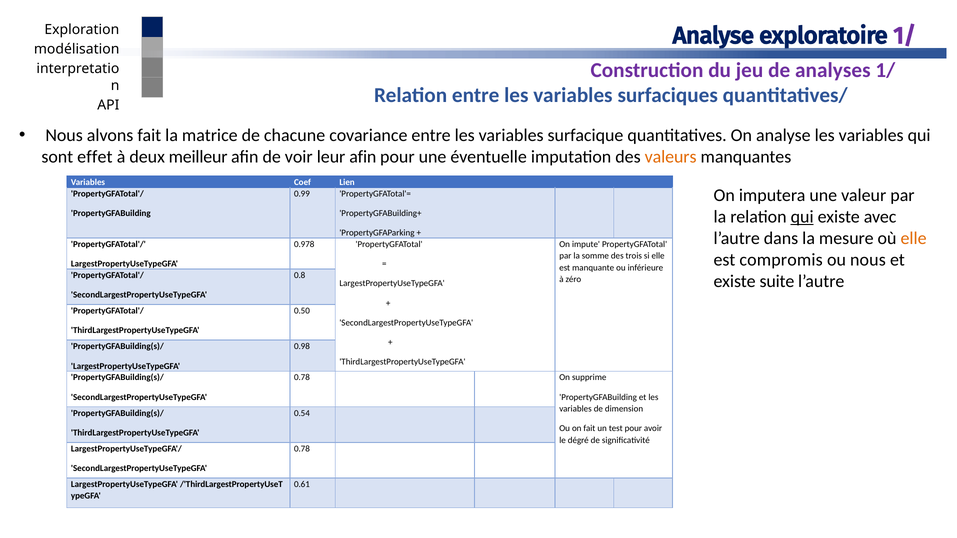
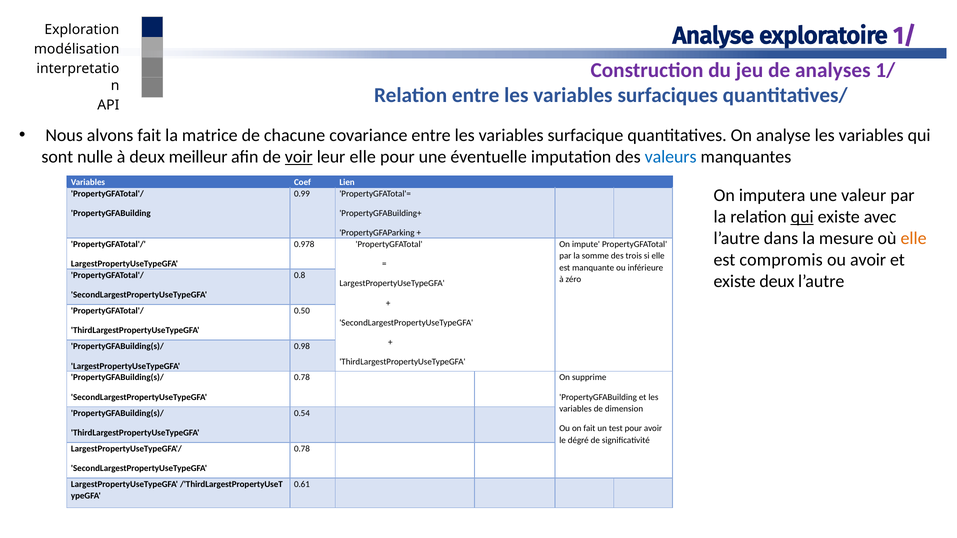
effet: effet -> nulle
voir underline: none -> present
leur afin: afin -> elle
valeurs colour: orange -> blue
ou nous: nous -> avoir
existe suite: suite -> deux
